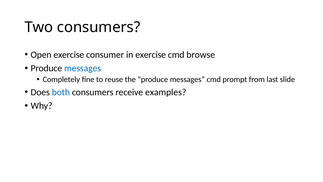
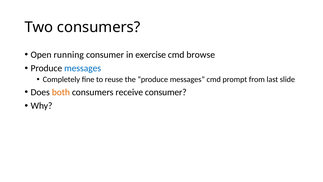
Open exercise: exercise -> running
both colour: blue -> orange
receive examples: examples -> consumer
